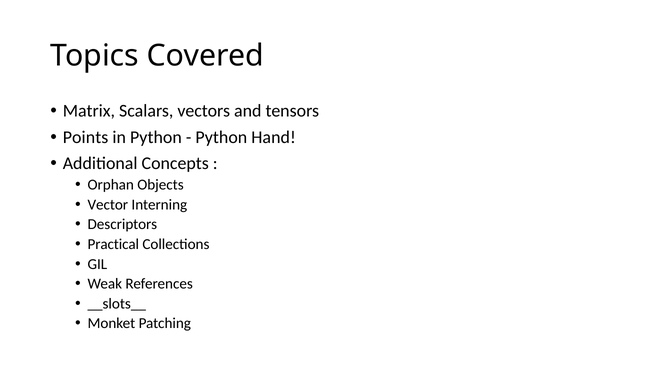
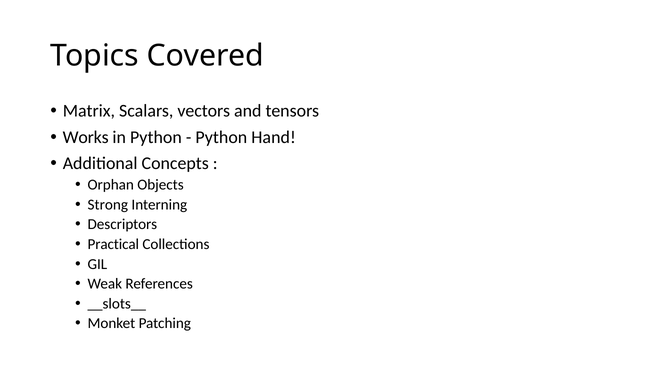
Points: Points -> Works
Vector: Vector -> Strong
